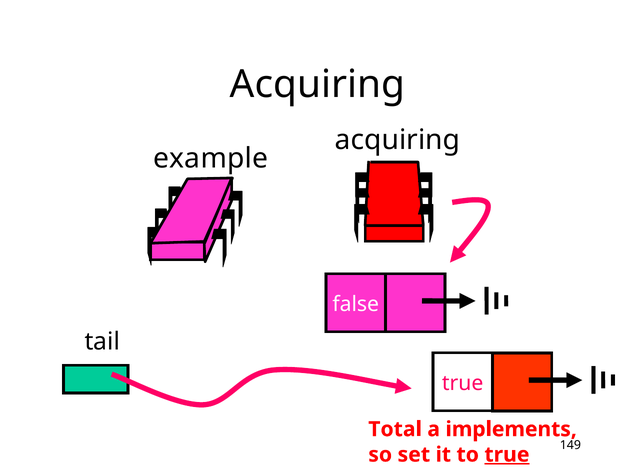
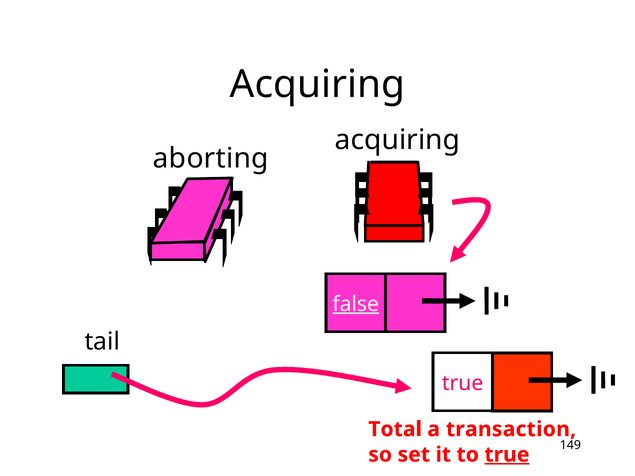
example: example -> aborting
false underline: none -> present
implements: implements -> transaction
